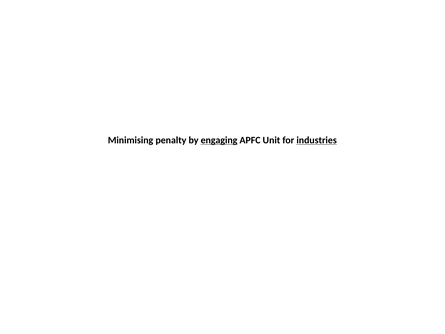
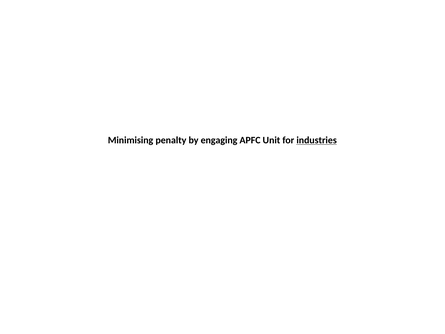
engaging underline: present -> none
